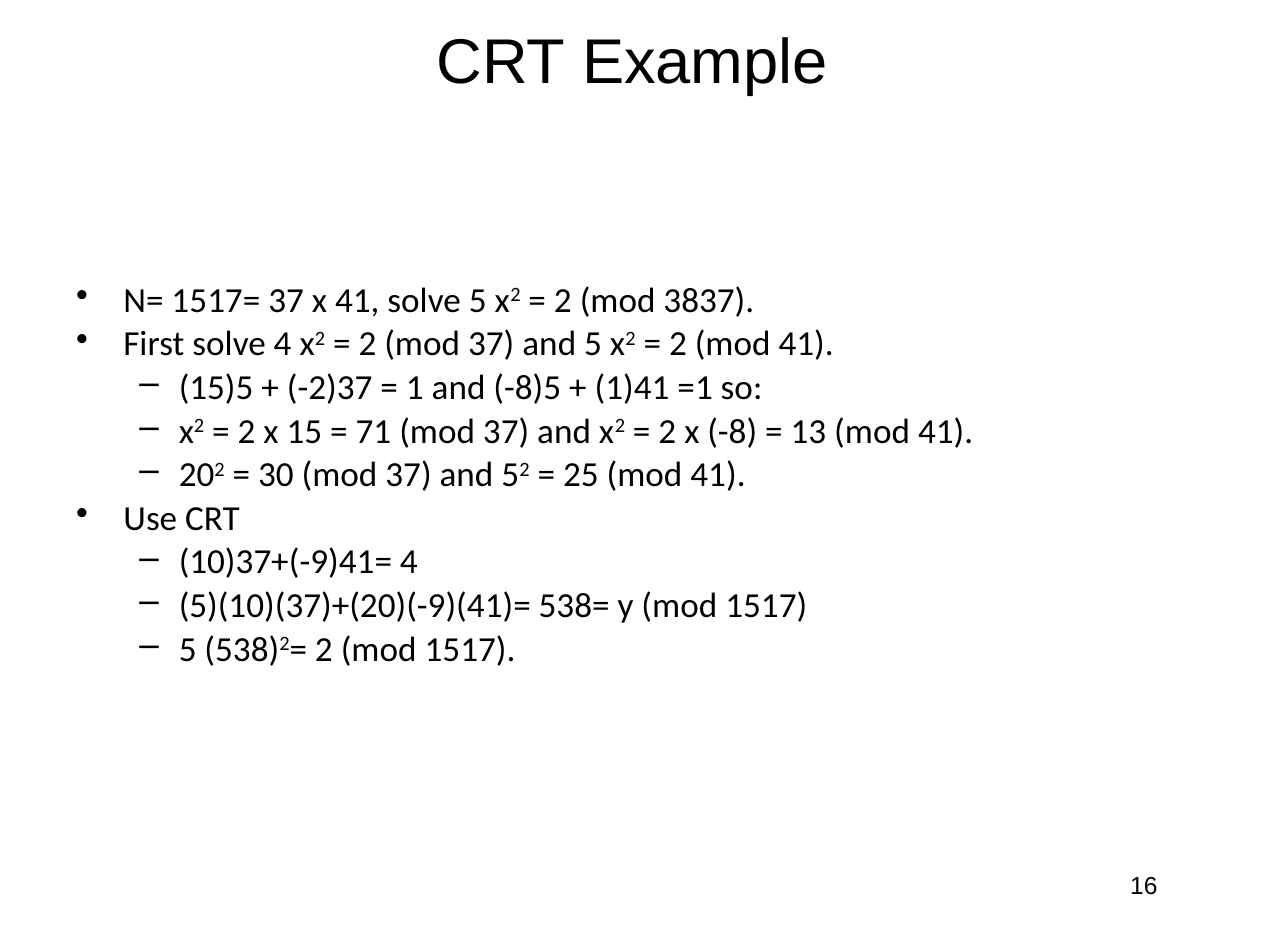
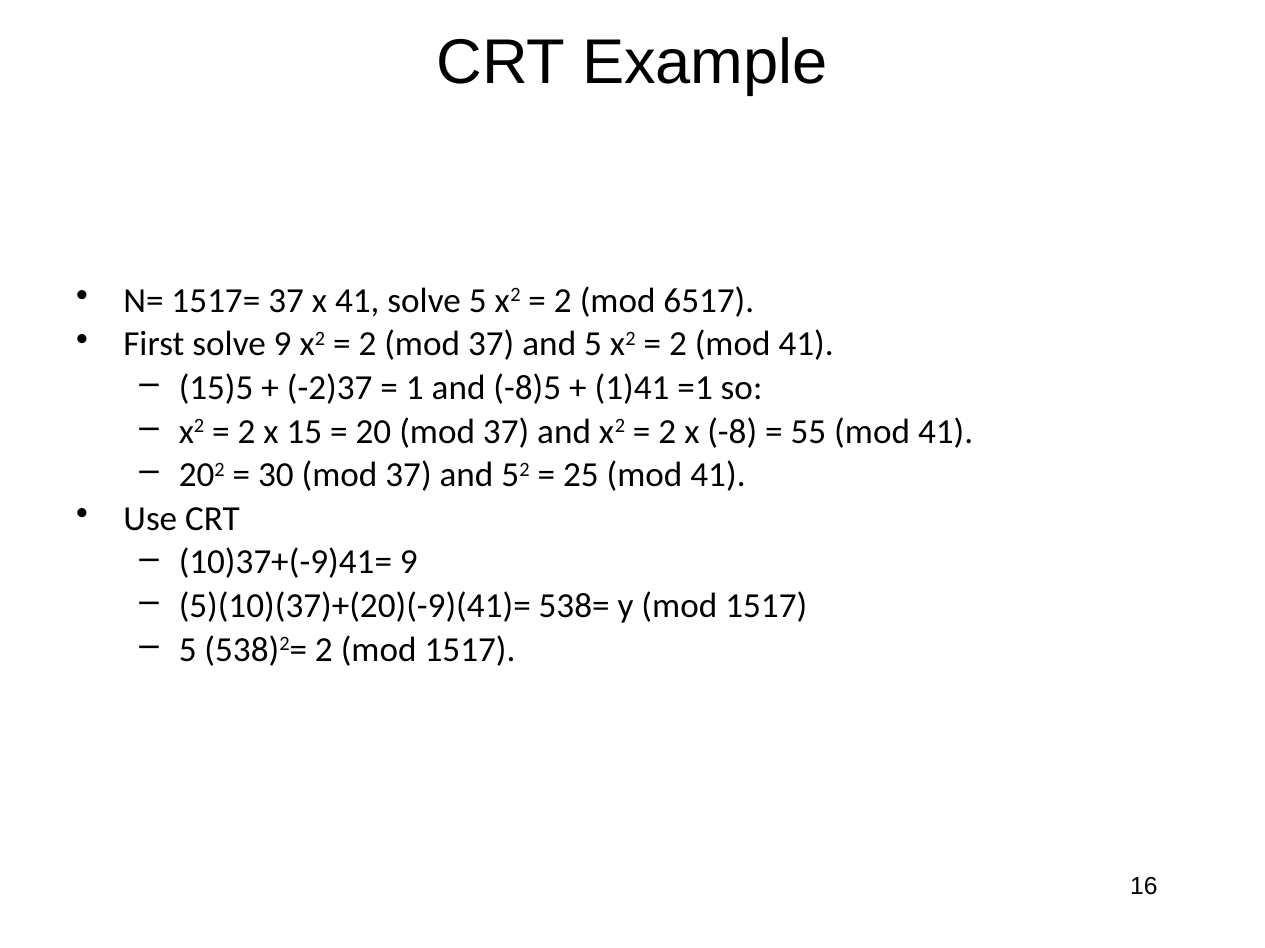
3837: 3837 -> 6517
solve 4: 4 -> 9
71: 71 -> 20
13: 13 -> 55
10)37+(-9)41= 4: 4 -> 9
